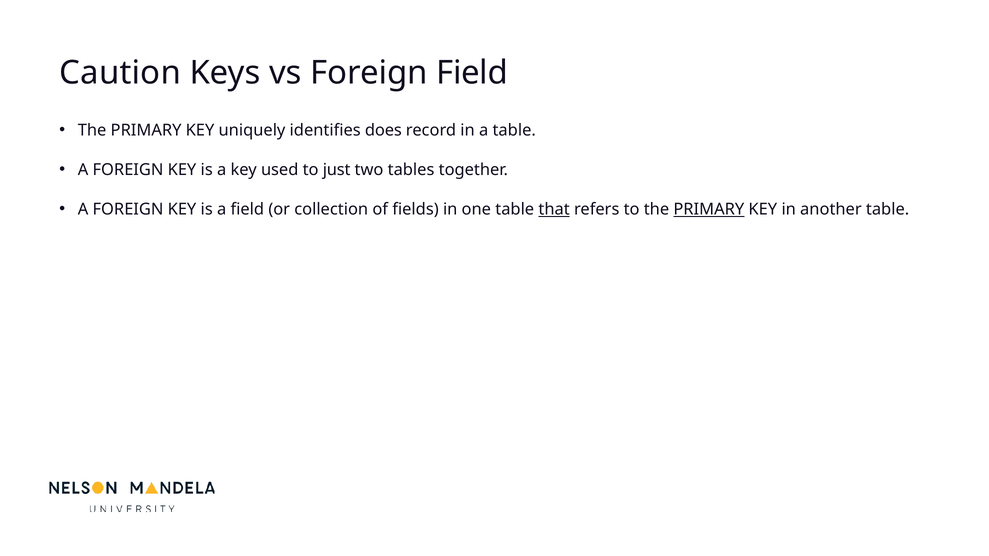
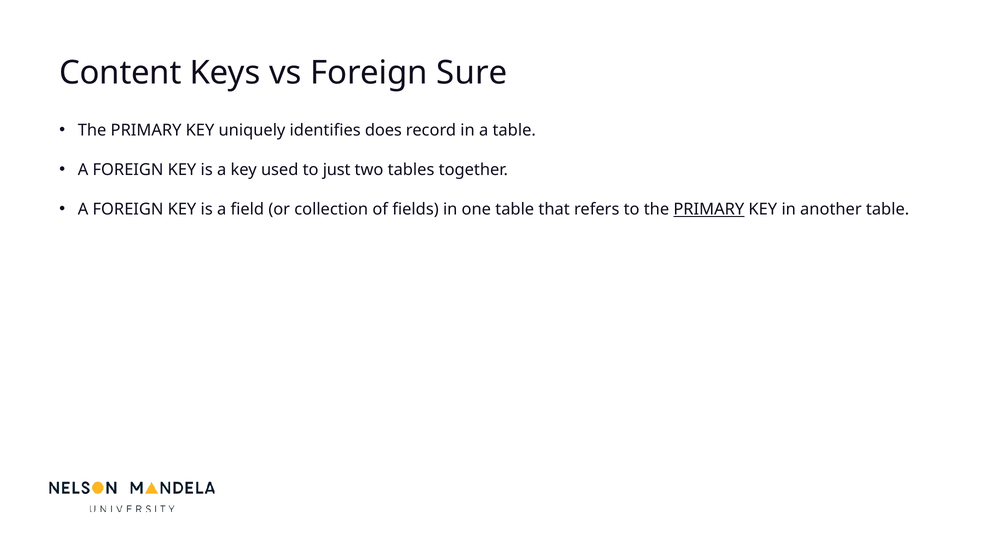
Caution: Caution -> Content
Foreign Field: Field -> Sure
that underline: present -> none
